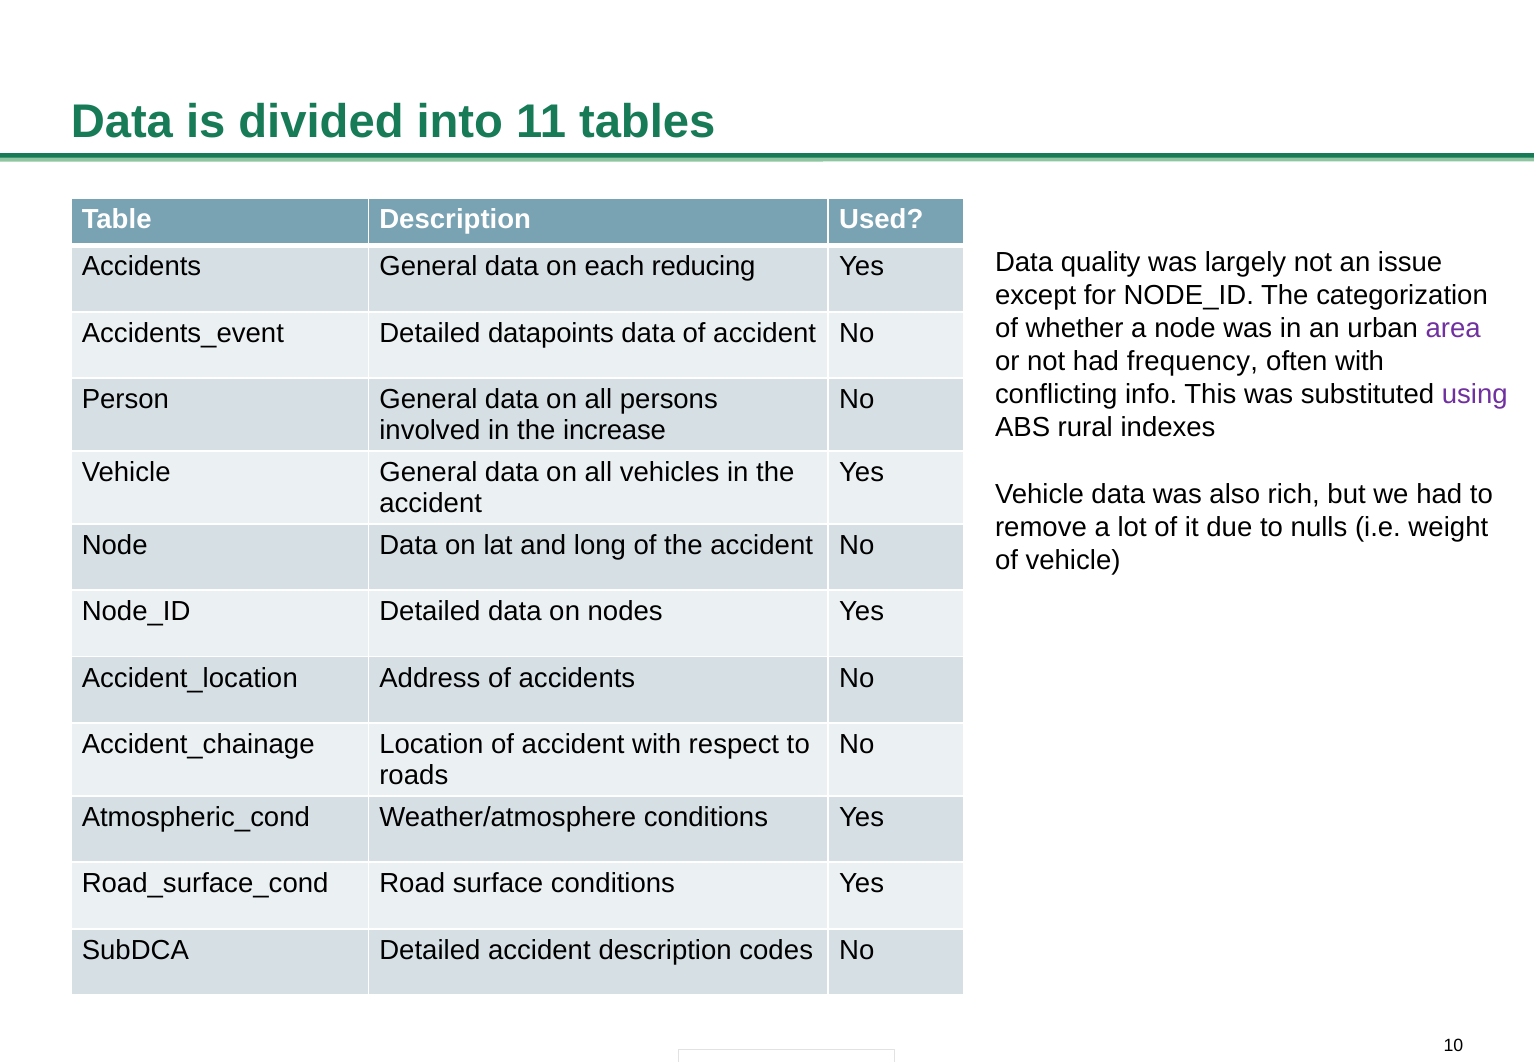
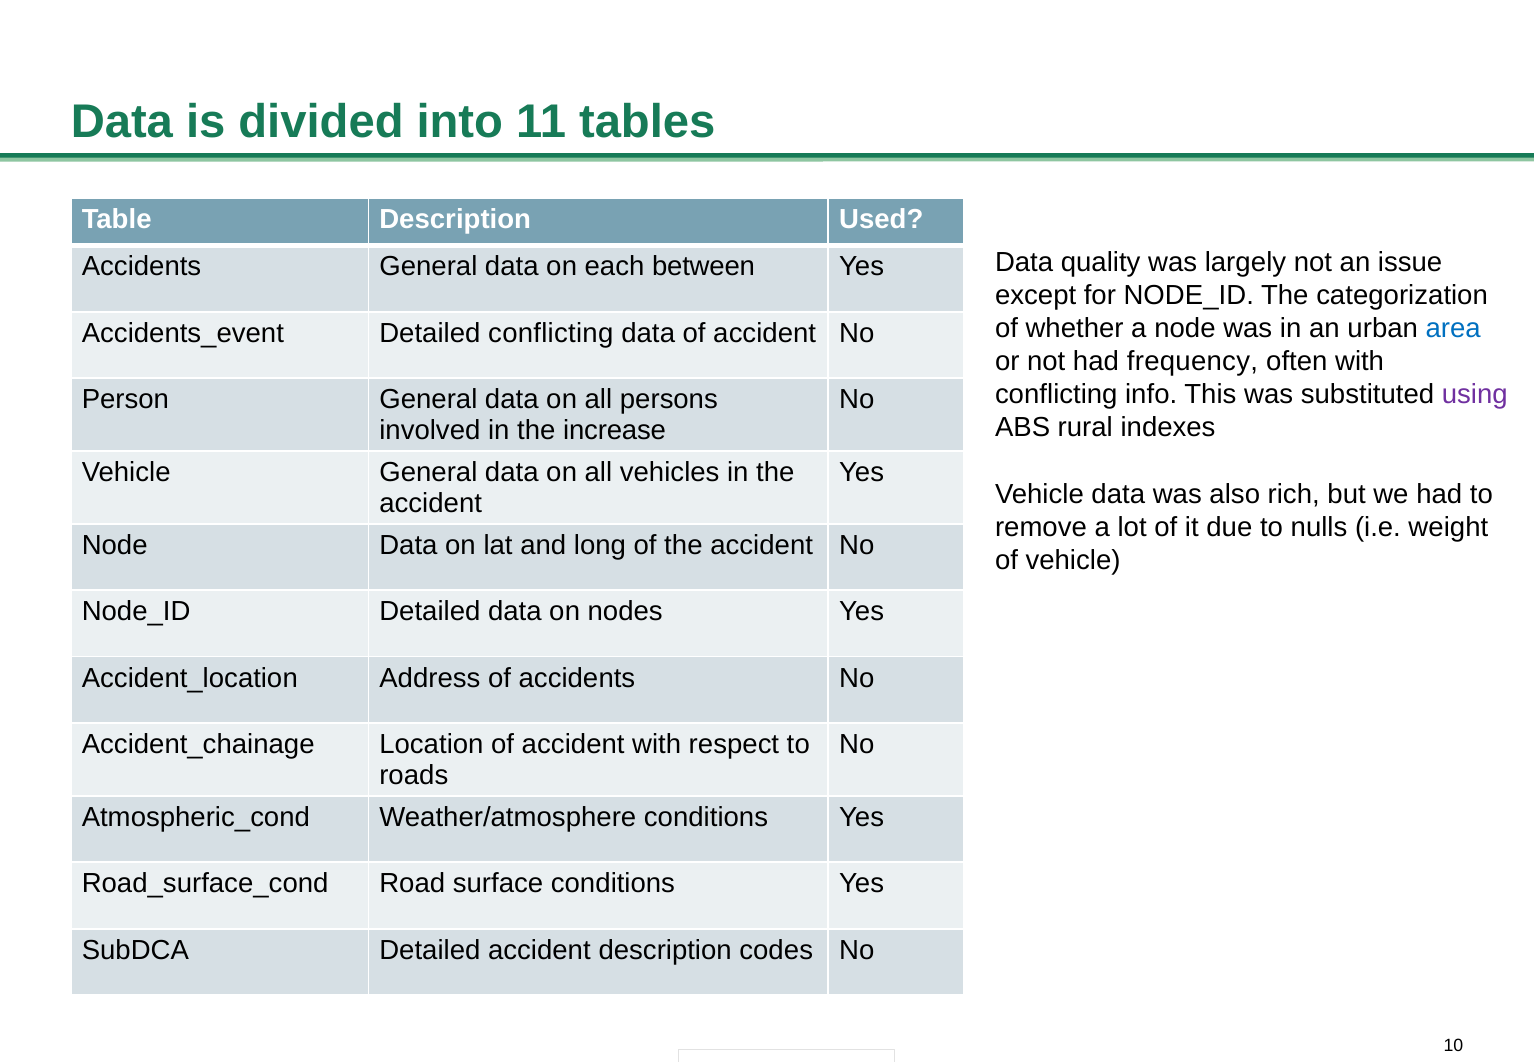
reducing: reducing -> between
area colour: purple -> blue
Detailed datapoints: datapoints -> conflicting
